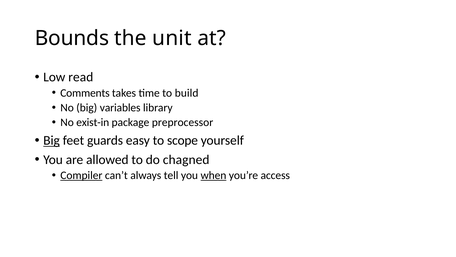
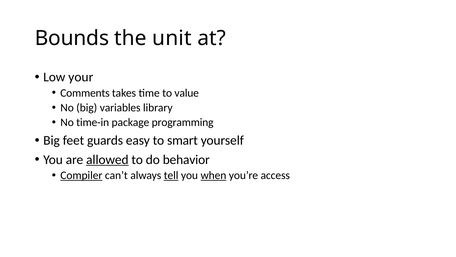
read: read -> your
build: build -> value
exist-in: exist-in -> time-in
preprocessor: preprocessor -> programming
Big at (52, 140) underline: present -> none
scope: scope -> smart
allowed underline: none -> present
chagned: chagned -> behavior
tell underline: none -> present
